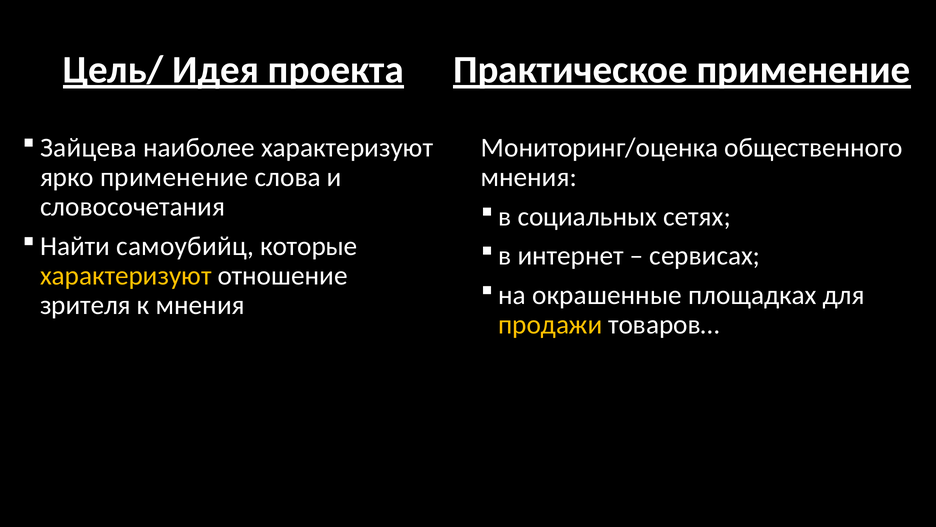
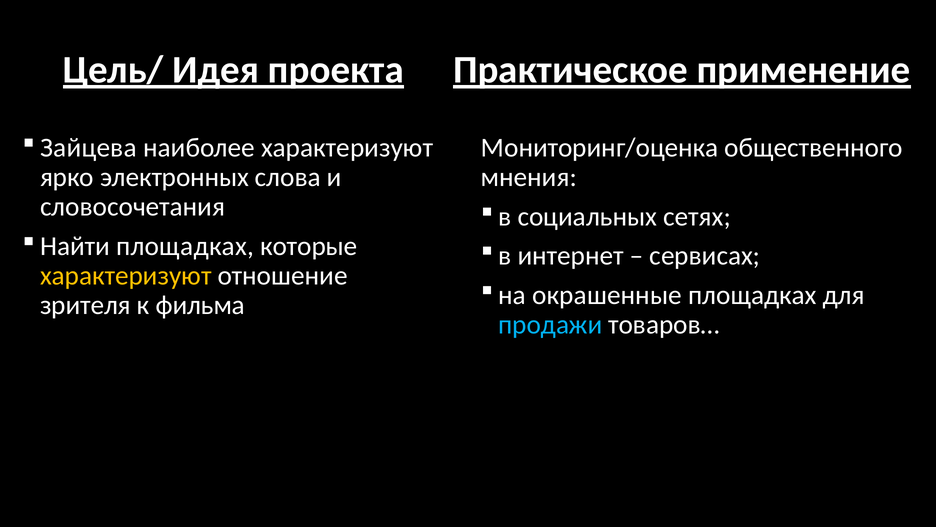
ярко применение: применение -> электронных
Найти самоубийц: самоубийц -> площадках
к мнения: мнения -> фильма
продажи colour: yellow -> light blue
